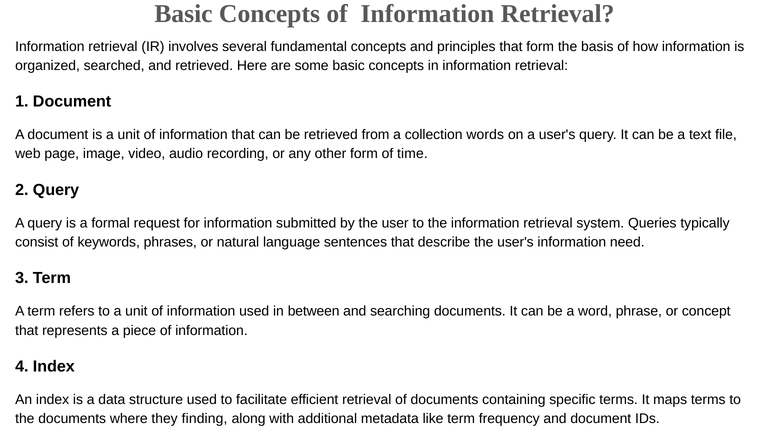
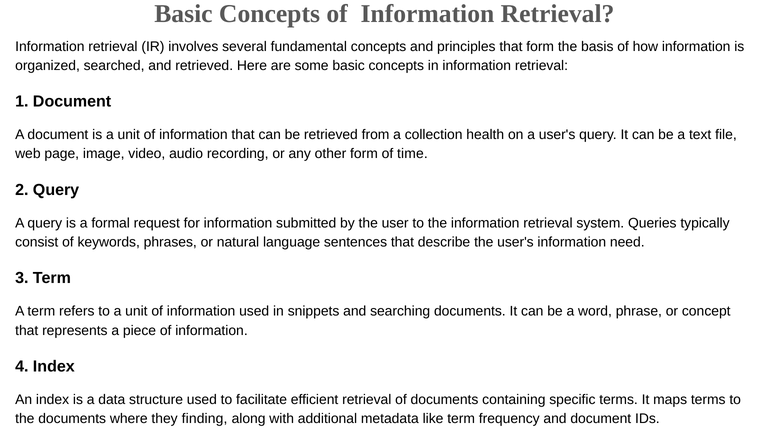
words: words -> health
between: between -> snippets
